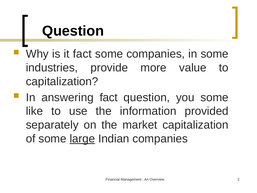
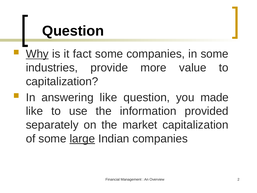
Why underline: none -> present
answering fact: fact -> like
you some: some -> made
